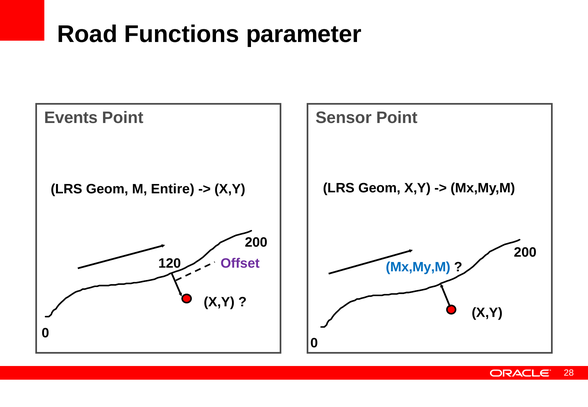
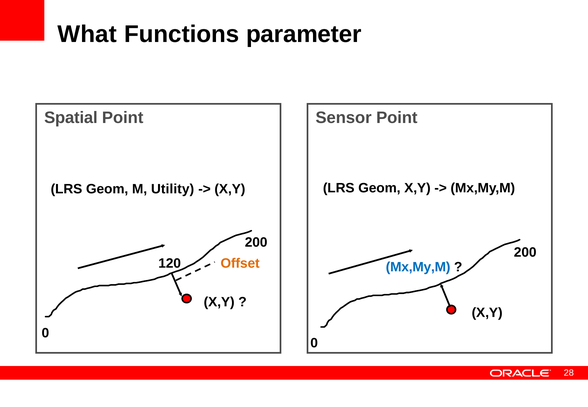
Road: Road -> What
Events: Events -> Spatial
Entire: Entire -> Utility
Offset colour: purple -> orange
